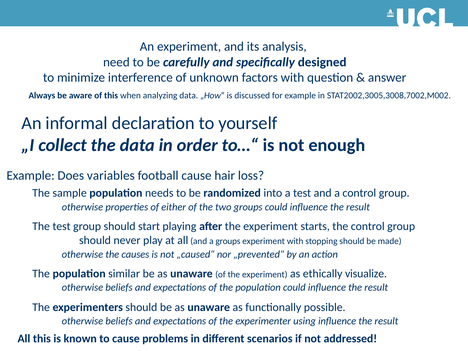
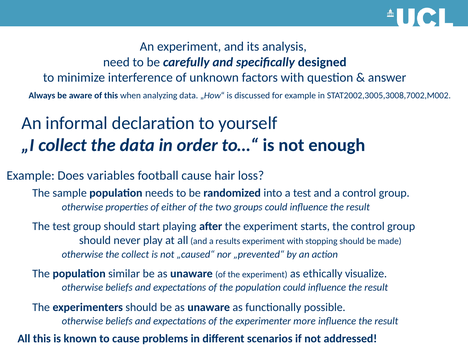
a groups: groups -> results
the causes: causes -> collect
using: using -> more
